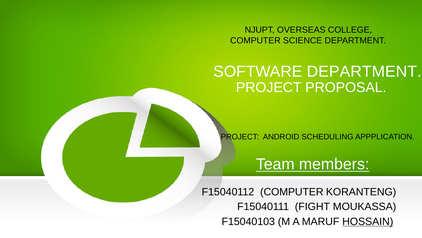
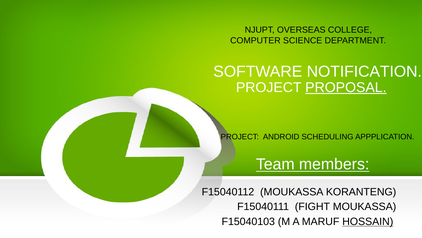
SOFTWARE DEPARTMENT: DEPARTMENT -> NOTIFICATION
PROPOSAL underline: none -> present
F15040112 COMPUTER: COMPUTER -> MOUKASSA
